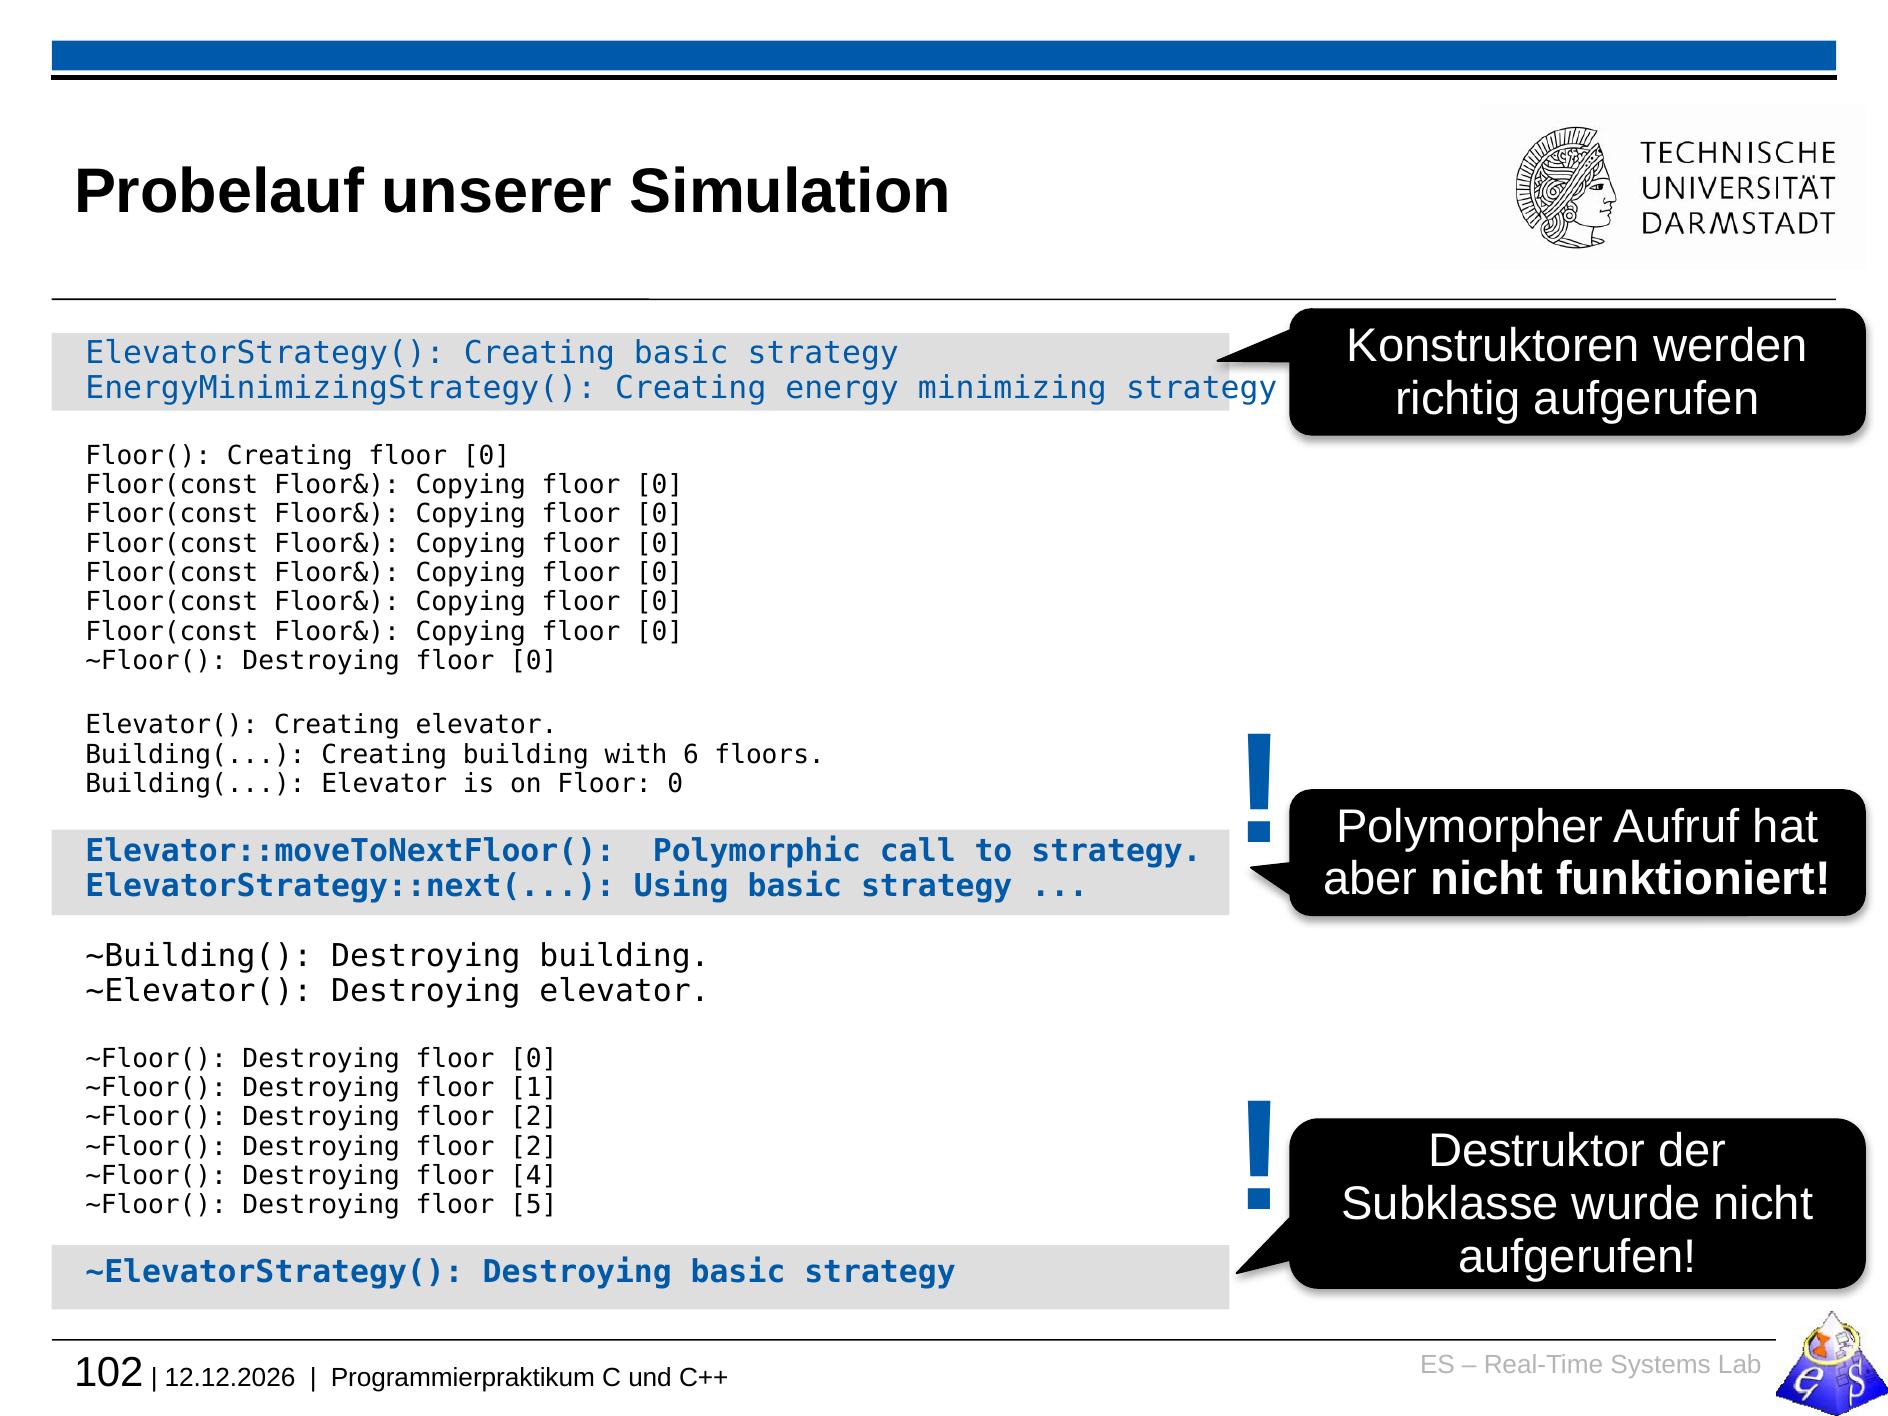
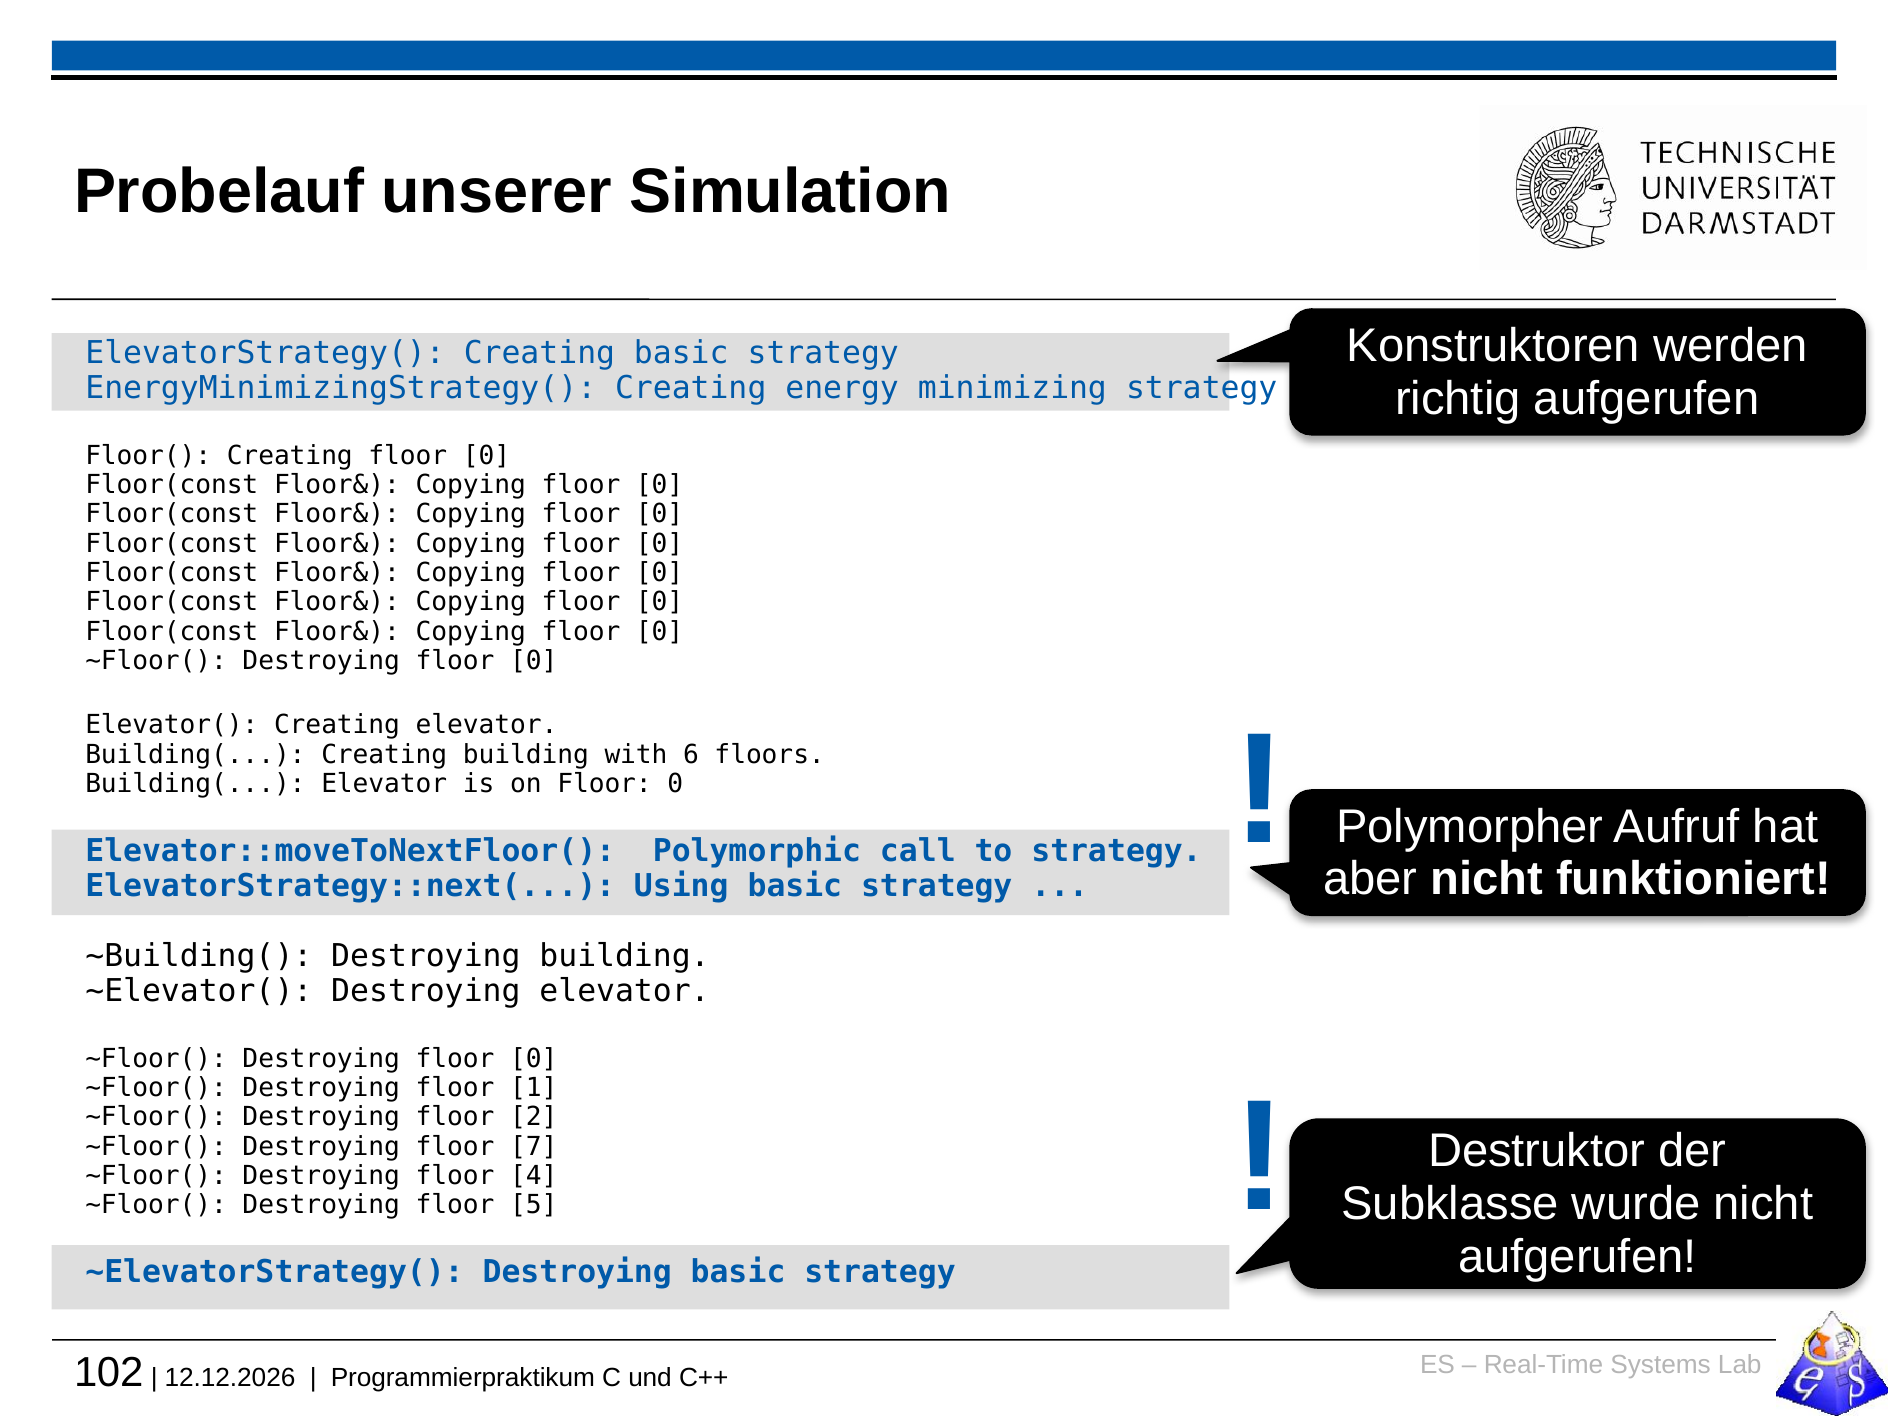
2 at (534, 1146): 2 -> 7
